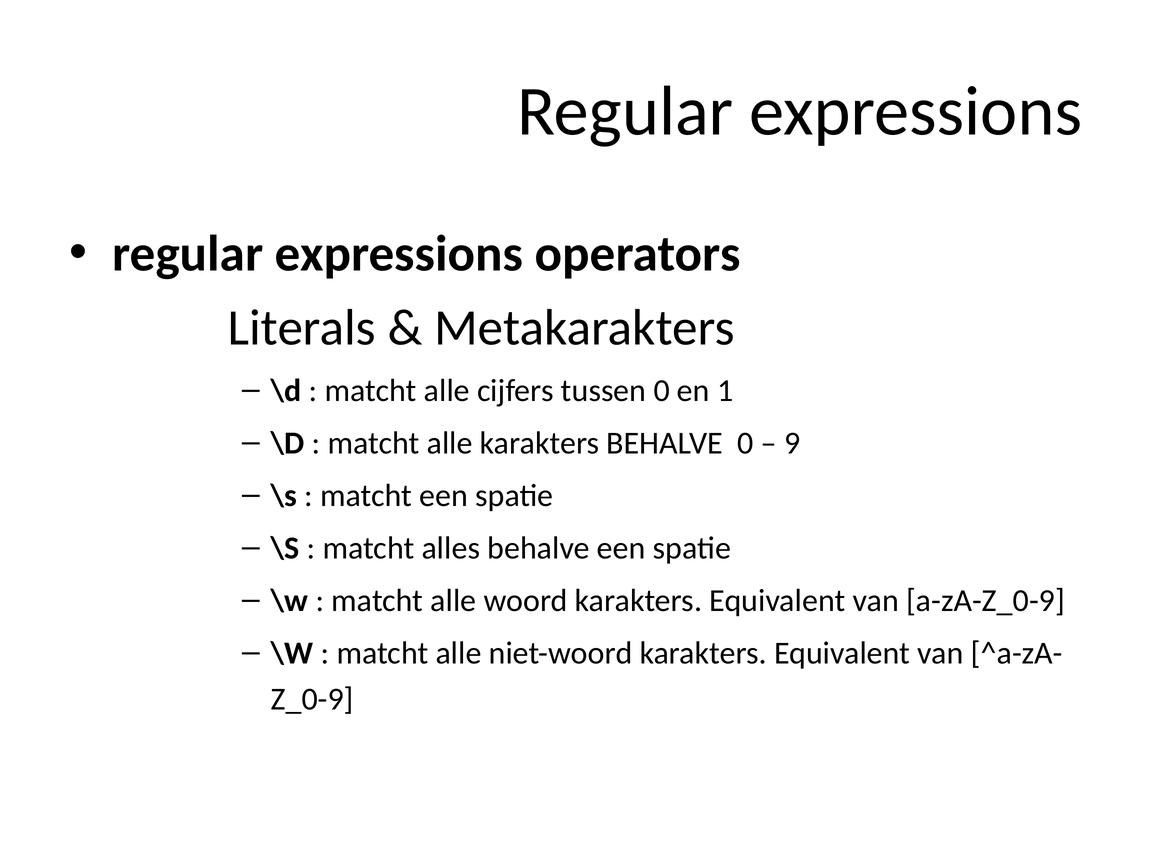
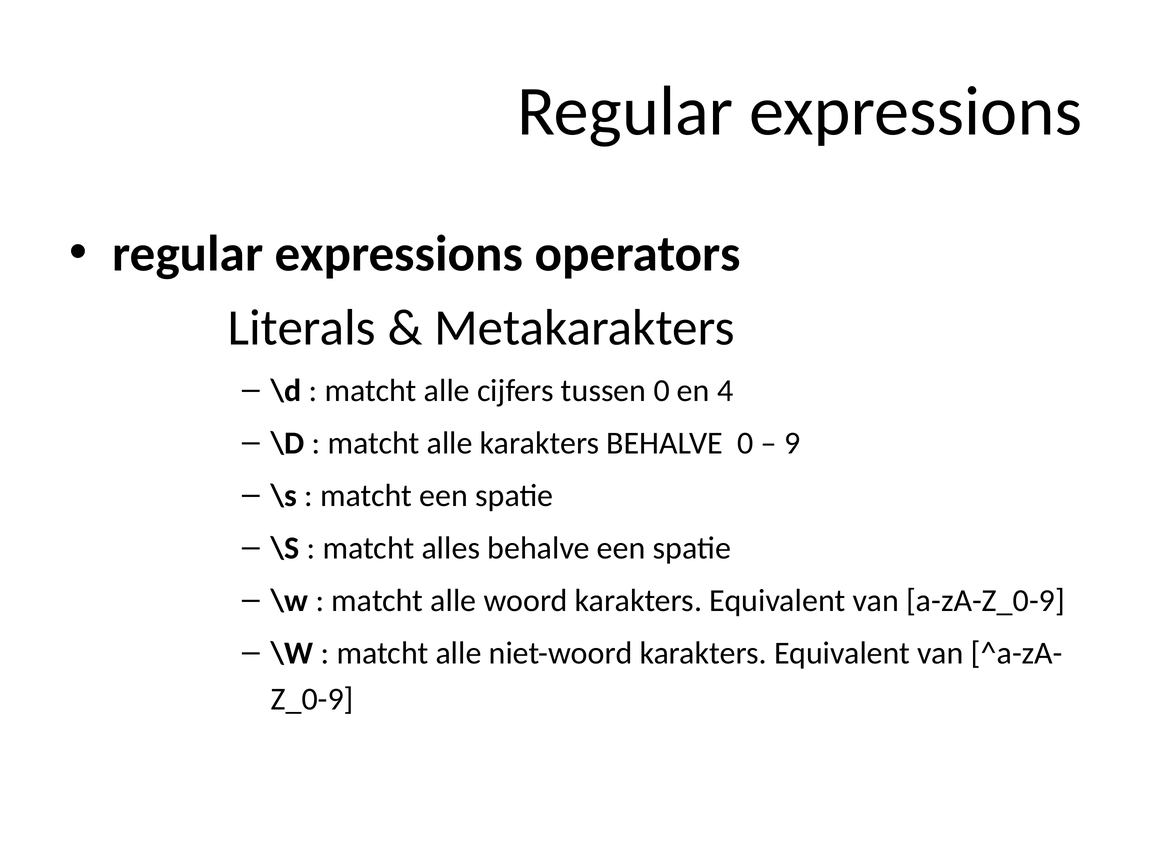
1: 1 -> 4
